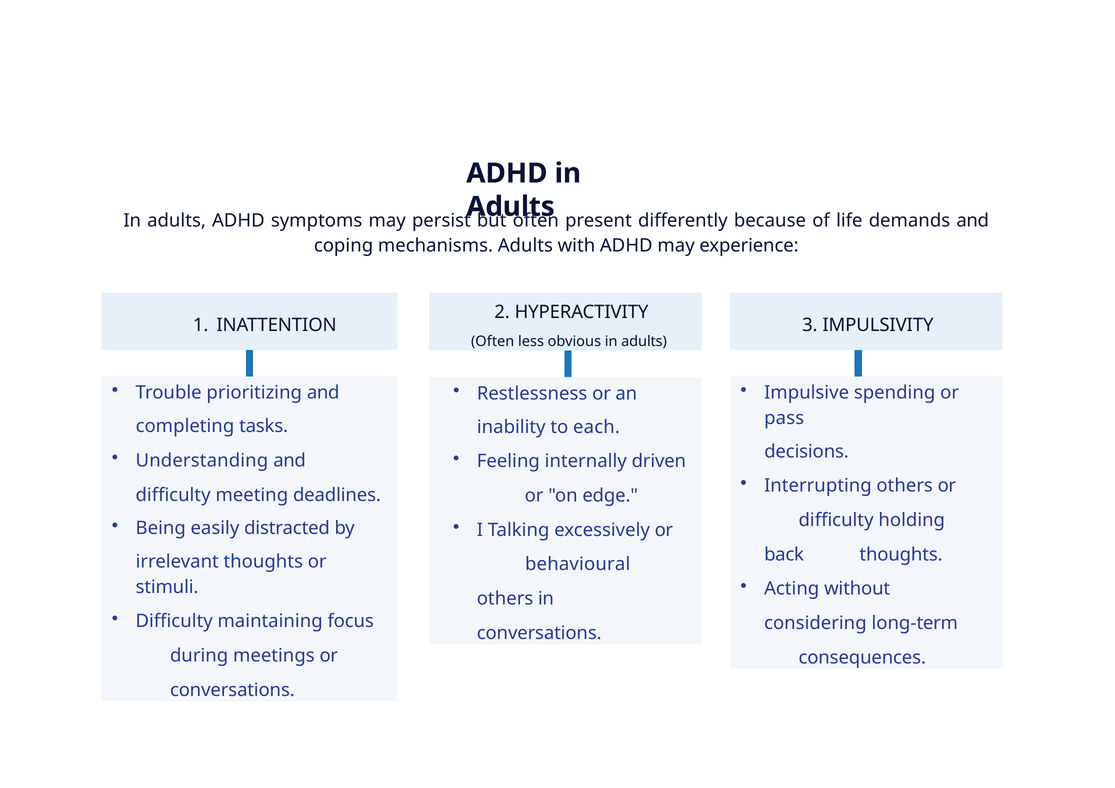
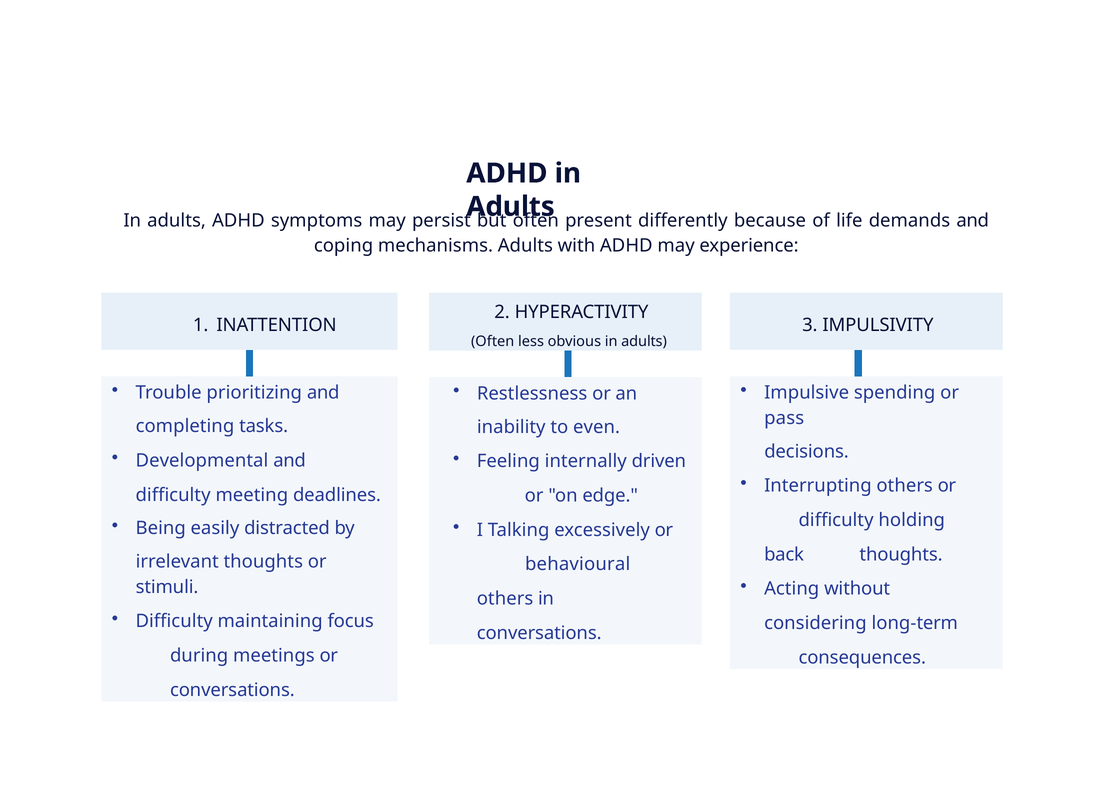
each: each -> even
Understanding: Understanding -> Developmental
